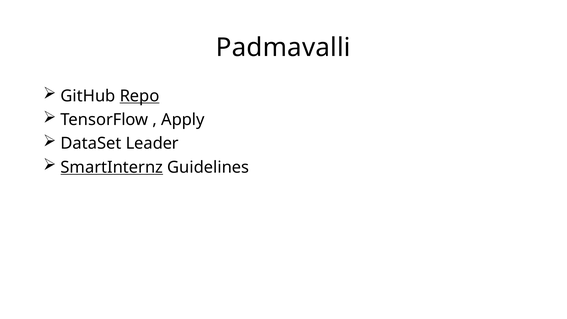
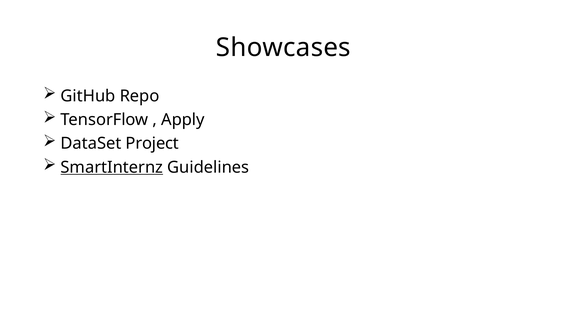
Padmavalli: Padmavalli -> Showcases
Repo underline: present -> none
Leader: Leader -> Project
